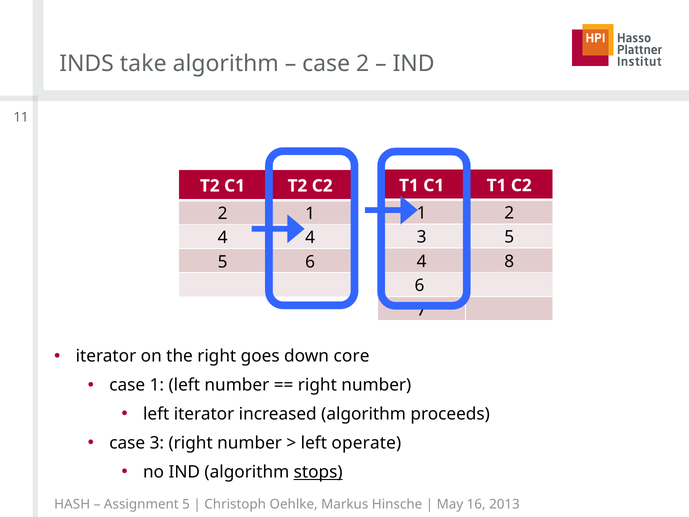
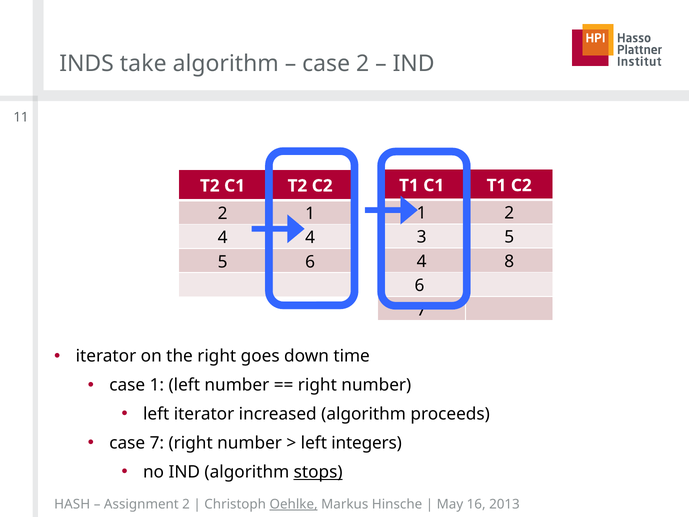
core: core -> time
case 3: 3 -> 7
operate: operate -> integers
Assignment 5: 5 -> 2
Oehlke underline: none -> present
